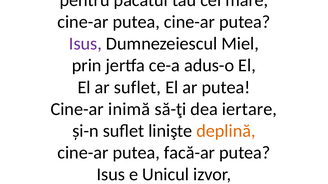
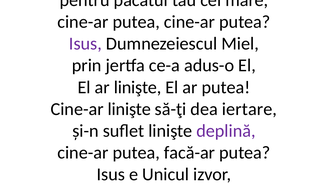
ar suflet: suflet -> linişte
Cine-ar inimă: inimă -> linişte
deplină colour: orange -> purple
